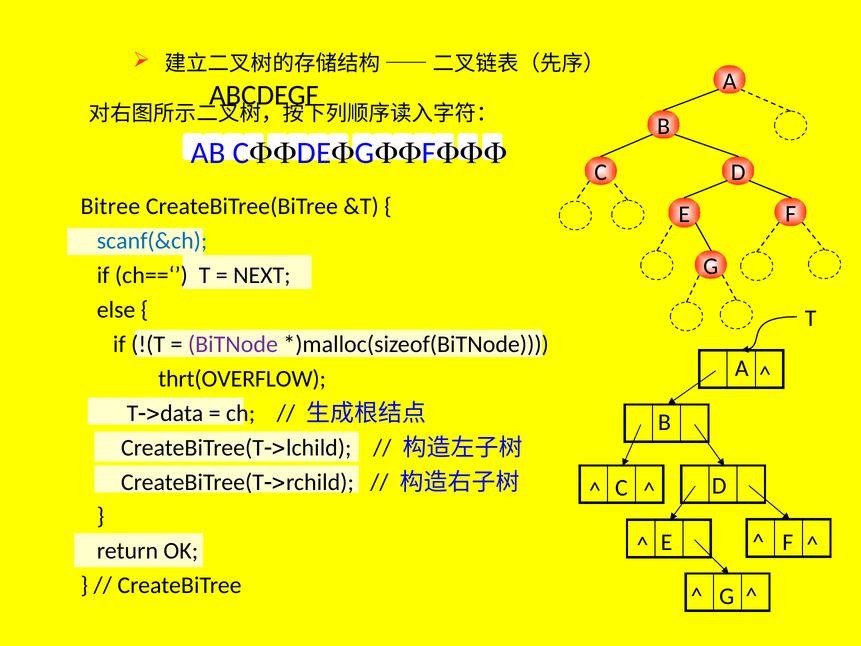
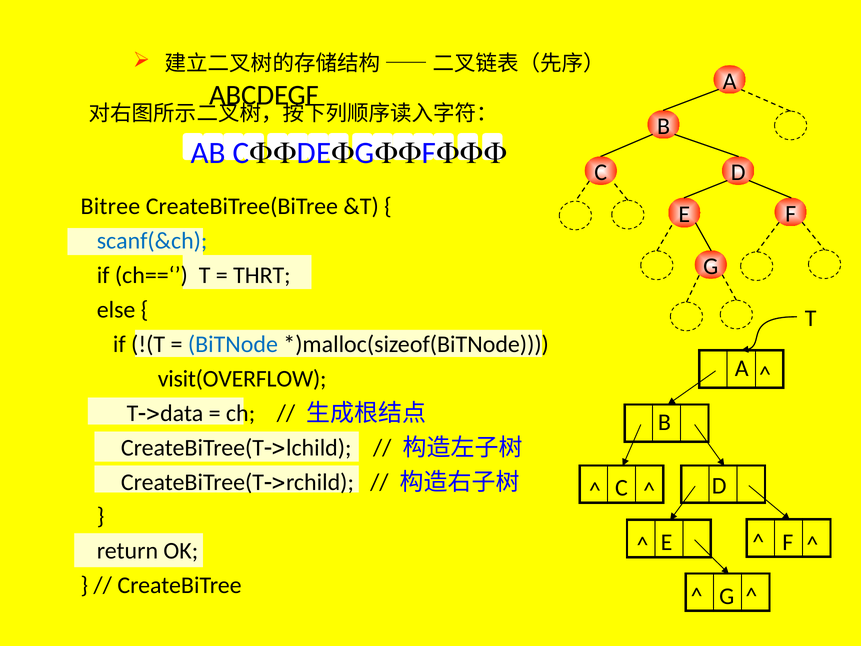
NEXT: NEXT -> THRT
BiTNode colour: purple -> blue
thrt(OVERFLOW: thrt(OVERFLOW -> visit(OVERFLOW
